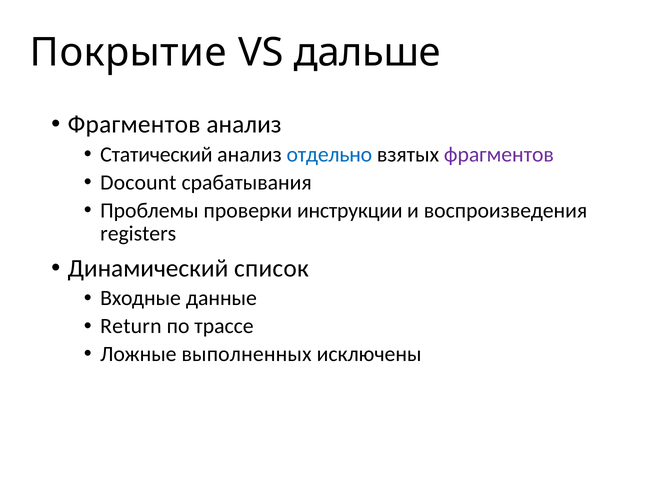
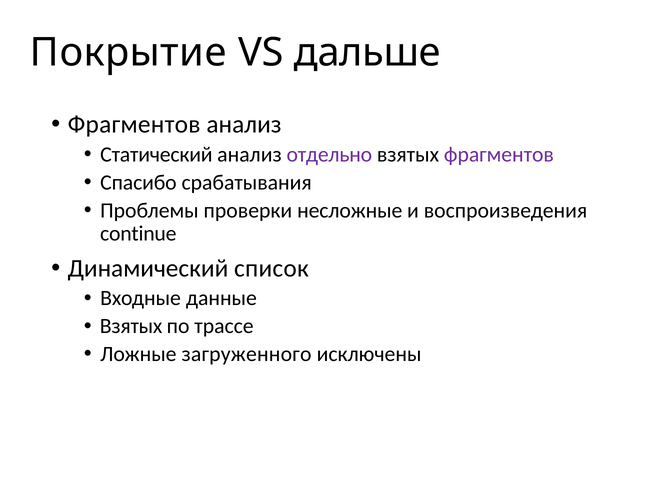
отдельно colour: blue -> purple
Docount: Docount -> Спасибо
инструкции: инструкции -> несложные
registers: registers -> continue
Return at (131, 326): Return -> Взятых
выполненных: выполненных -> загруженного
